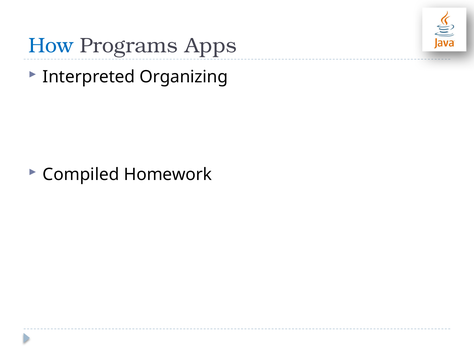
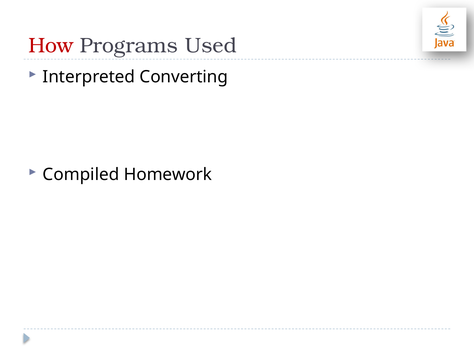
How colour: blue -> red
Apps: Apps -> Used
Organizing: Organizing -> Converting
